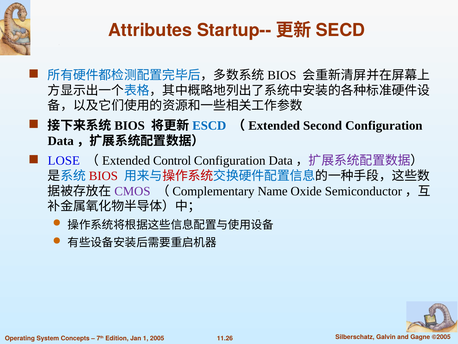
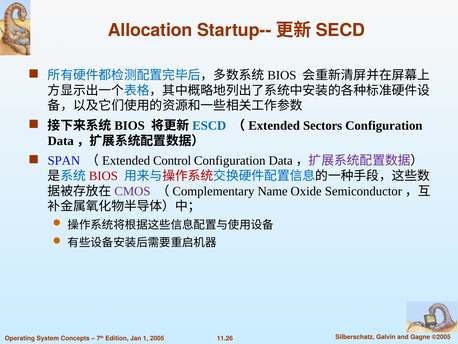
Attributes: Attributes -> Allocation
Second: Second -> Sectors
LOSE: LOSE -> SPAN
